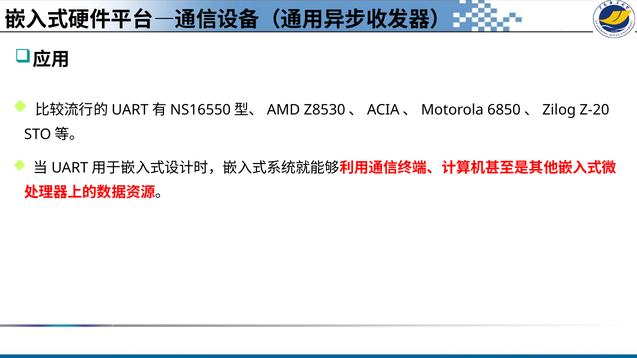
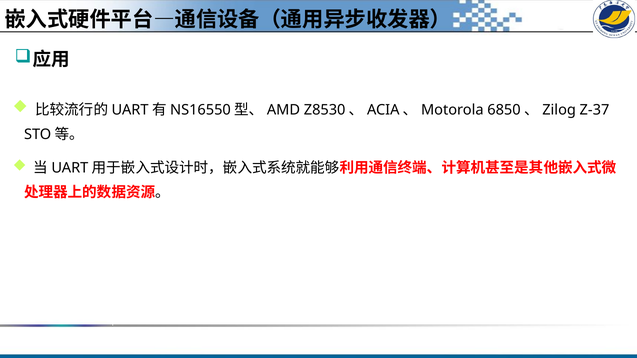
Z-20: Z-20 -> Z-37
